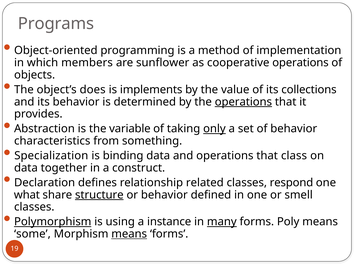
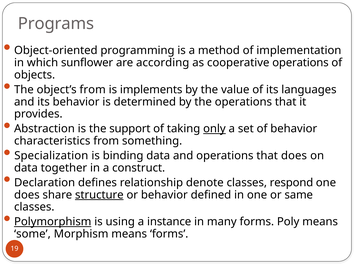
members: members -> sunflower
sunflower: sunflower -> according
object’s does: does -> from
collections: collections -> languages
operations at (243, 102) underline: present -> none
variable: variable -> support
that class: class -> does
related: related -> denote
what at (27, 195): what -> does
smell: smell -> same
many underline: present -> none
means at (129, 234) underline: present -> none
